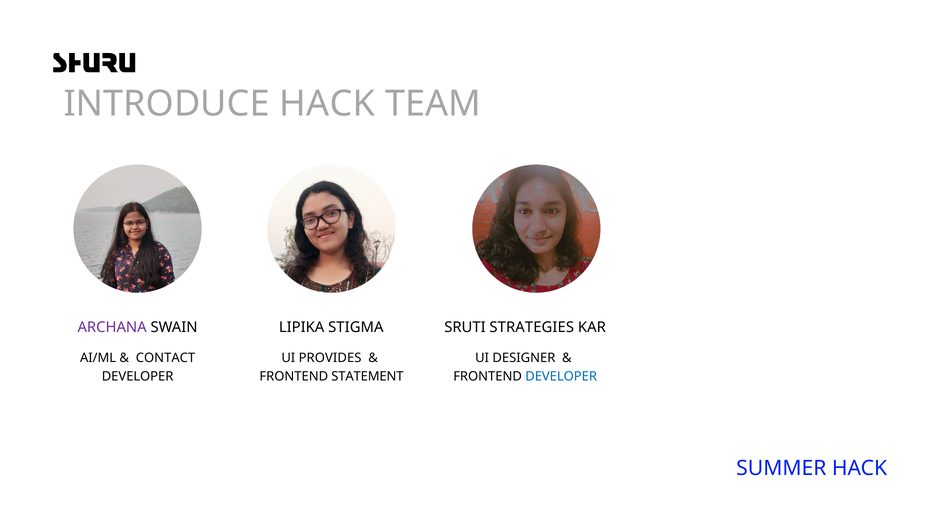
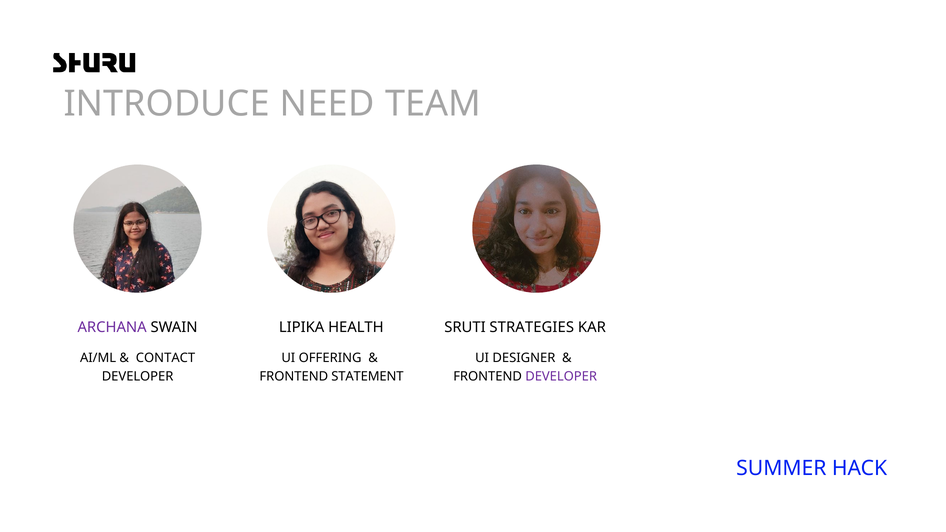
INTRODUCE HACK: HACK -> NEED
STIGMA: STIGMA -> HEALTH
PROVIDES: PROVIDES -> OFFERING
DEVELOPER at (561, 376) colour: blue -> purple
